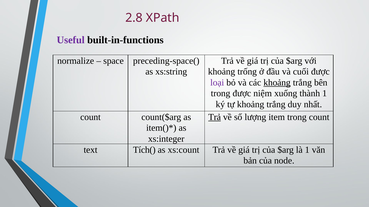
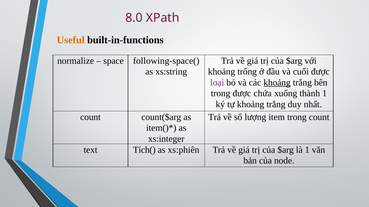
2.8: 2.8 -> 8.0
Useful colour: purple -> orange
preceding-space(: preceding-space( -> following-space(
niệm: niệm -> chứa
Trả at (215, 117) underline: present -> none
xs:count: xs:count -> xs:phiên
